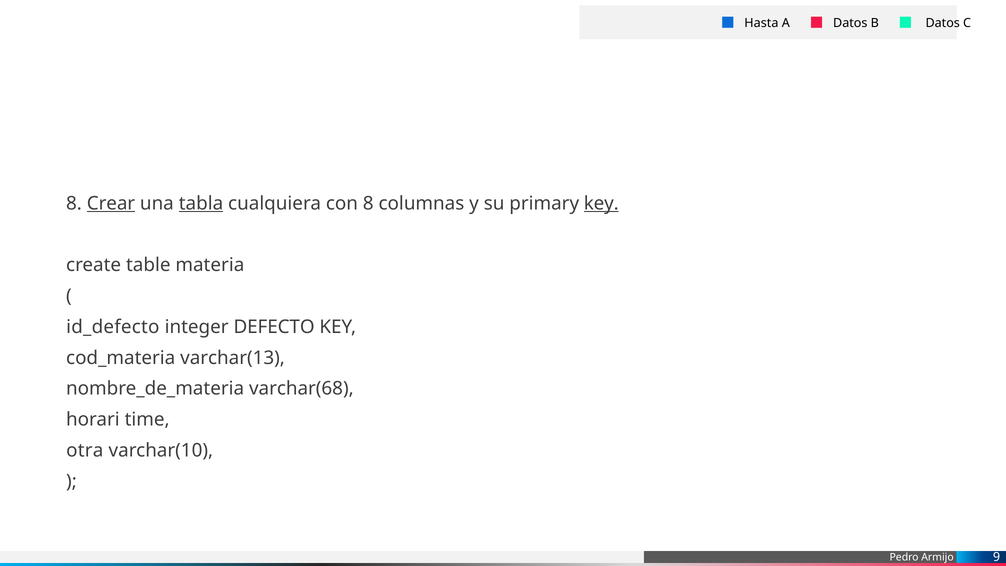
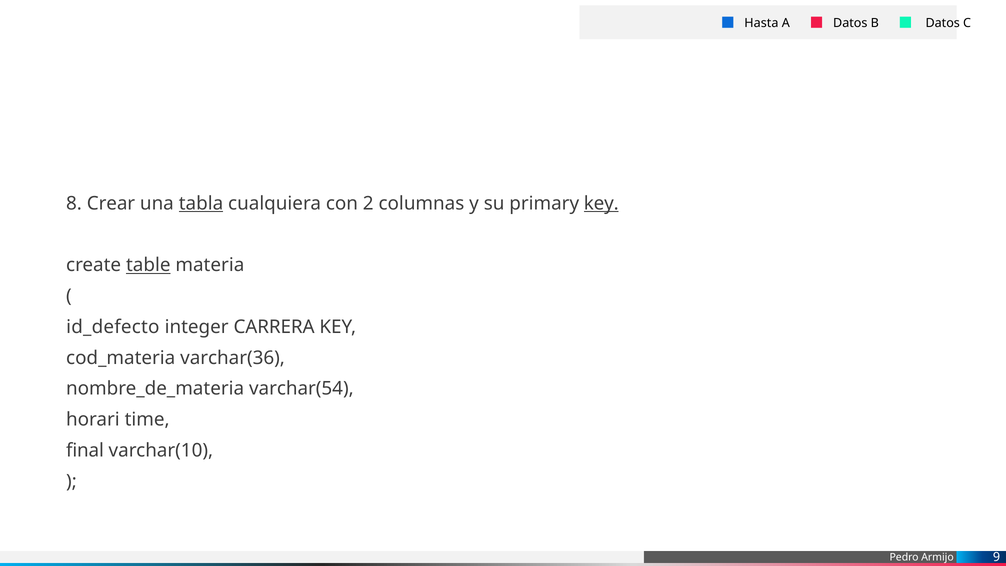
Crear underline: present -> none
con 8: 8 -> 2
table underline: none -> present
DEFECTO: DEFECTO -> CARRERA
varchar(13: varchar(13 -> varchar(36
varchar(68: varchar(68 -> varchar(54
otra: otra -> final
